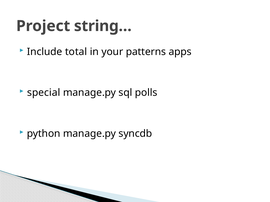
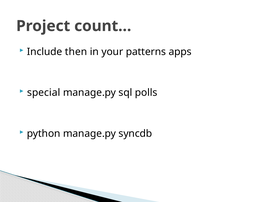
string…: string… -> count…
total: total -> then
